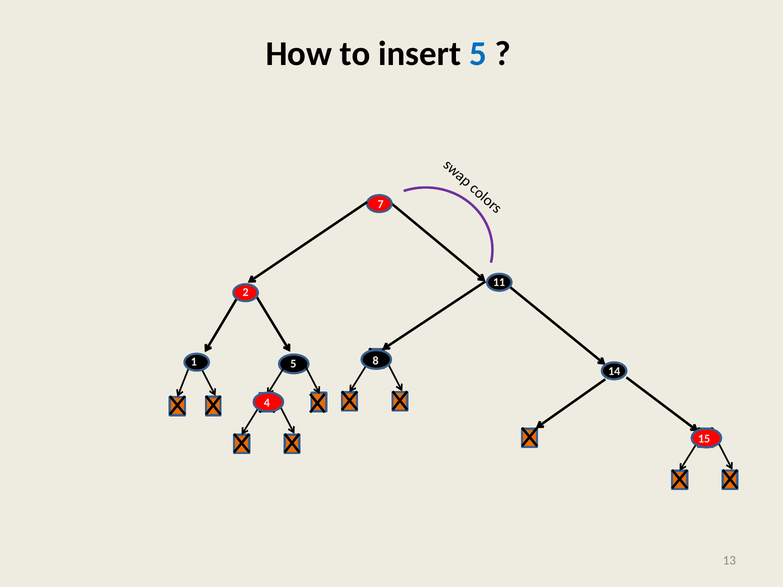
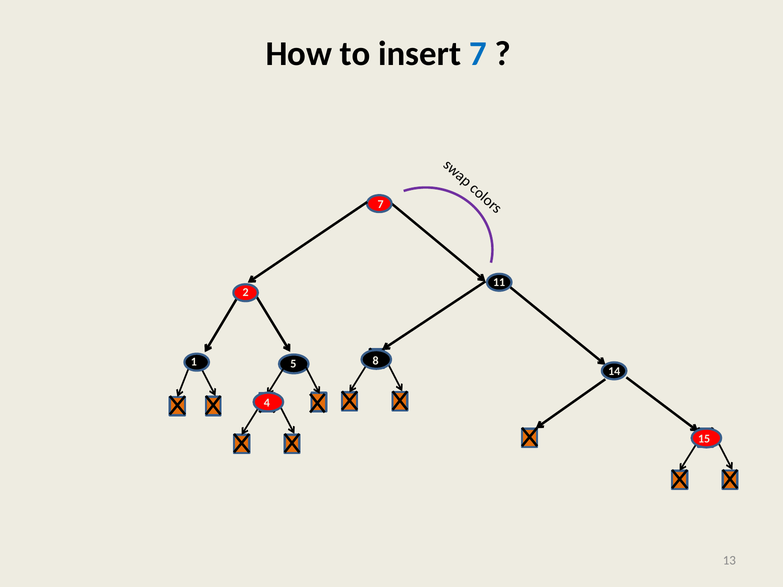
insert 5: 5 -> 7
